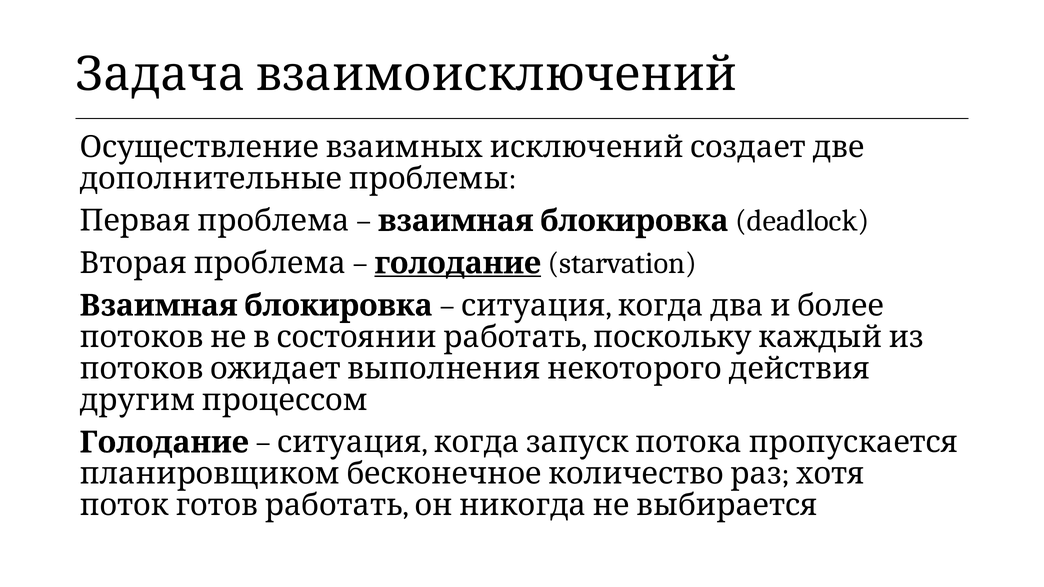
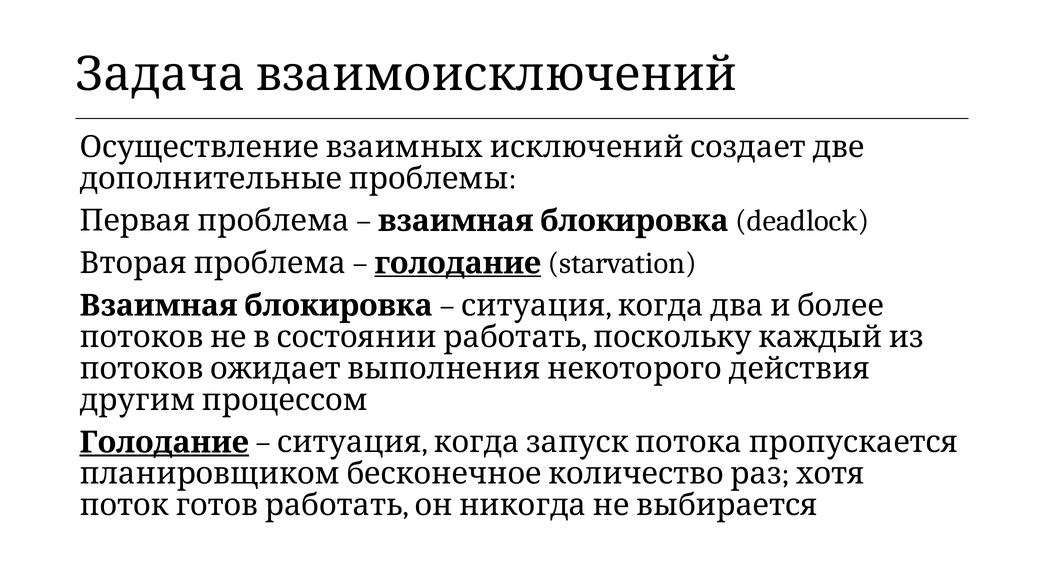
Голодание at (164, 443) underline: none -> present
